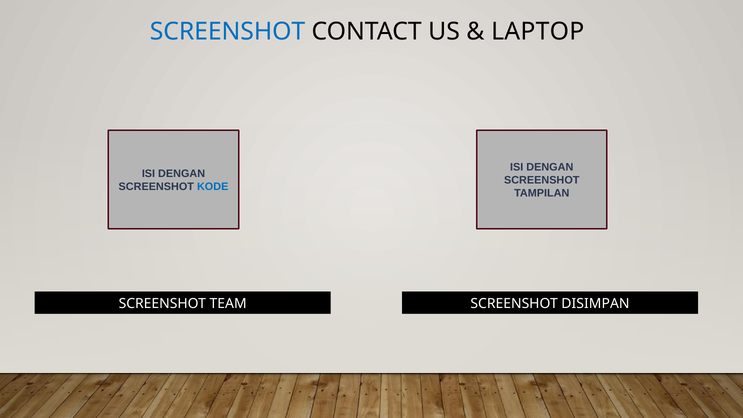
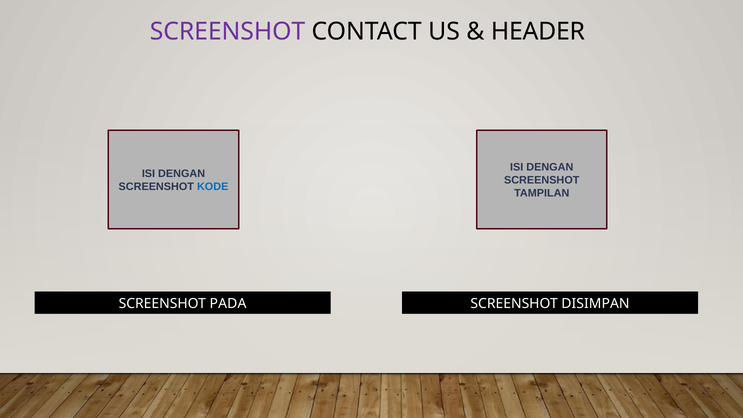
SCREENSHOT at (227, 32) colour: blue -> purple
LAPTOP: LAPTOP -> HEADER
TEAM: TEAM -> PADA
